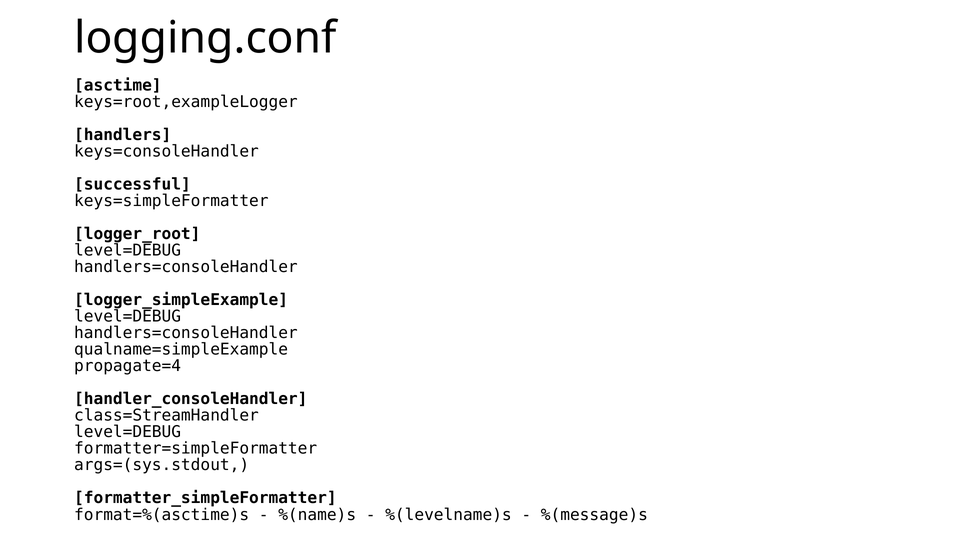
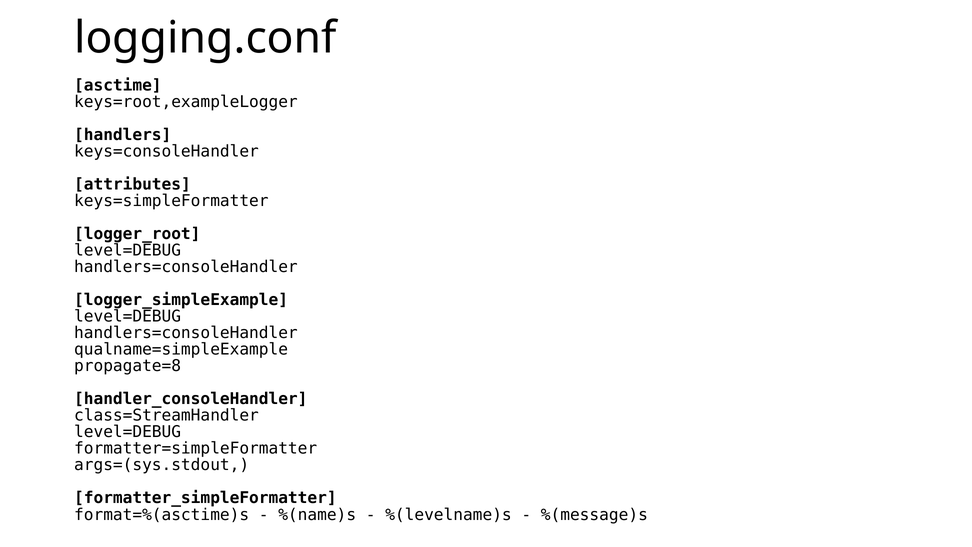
successful: successful -> attributes
propagate=4: propagate=4 -> propagate=8
